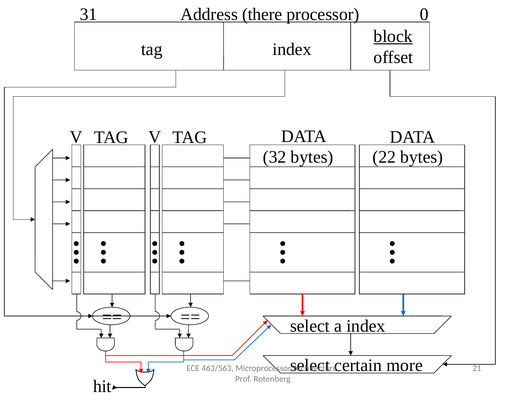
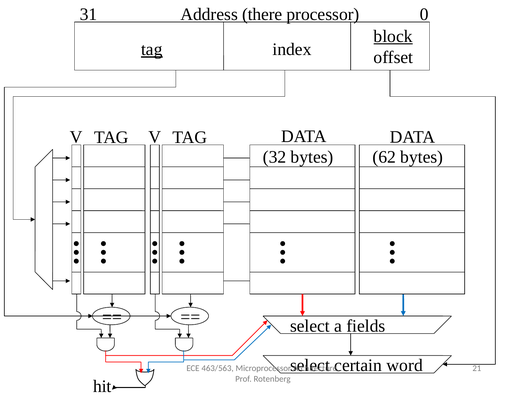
tag at (152, 49) underline: none -> present
22: 22 -> 62
a index: index -> fields
more: more -> word
